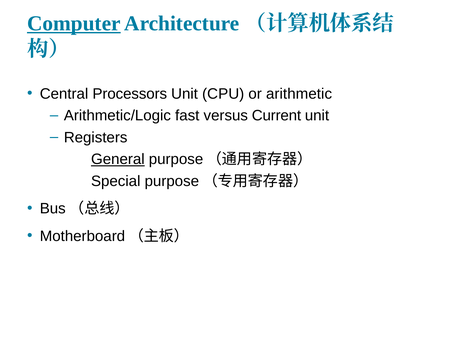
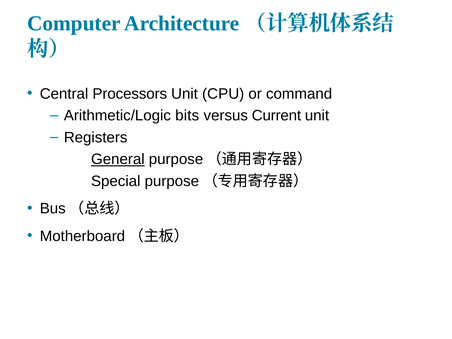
Computer underline: present -> none
arithmetic: arithmetic -> command
fast: fast -> bits
